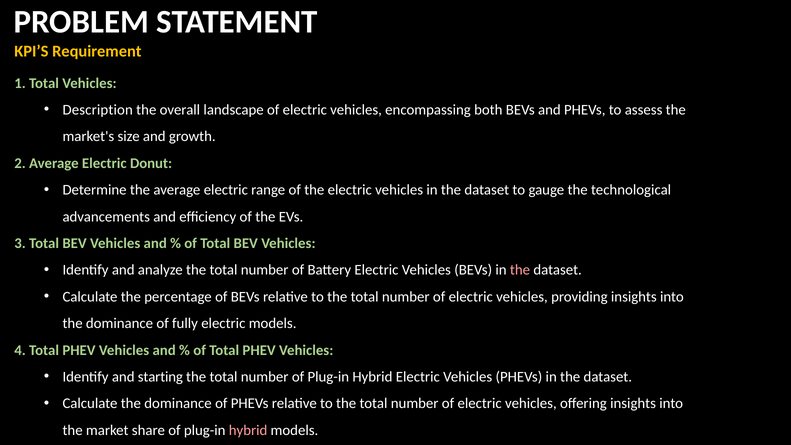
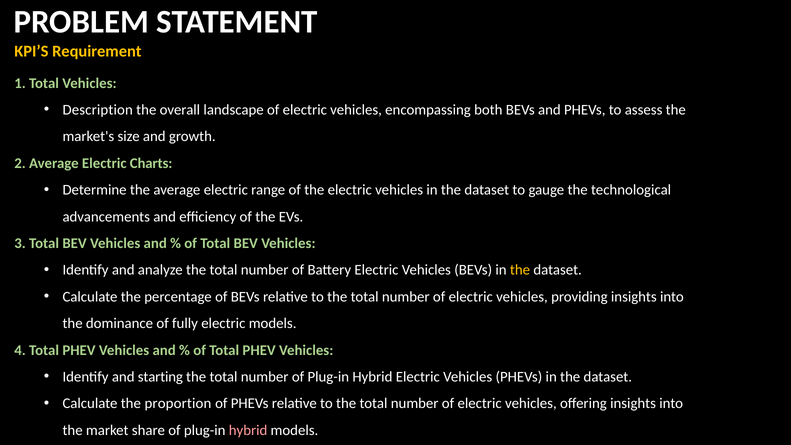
Donut: Donut -> Charts
the at (520, 270) colour: pink -> yellow
Calculate the dominance: dominance -> proportion
